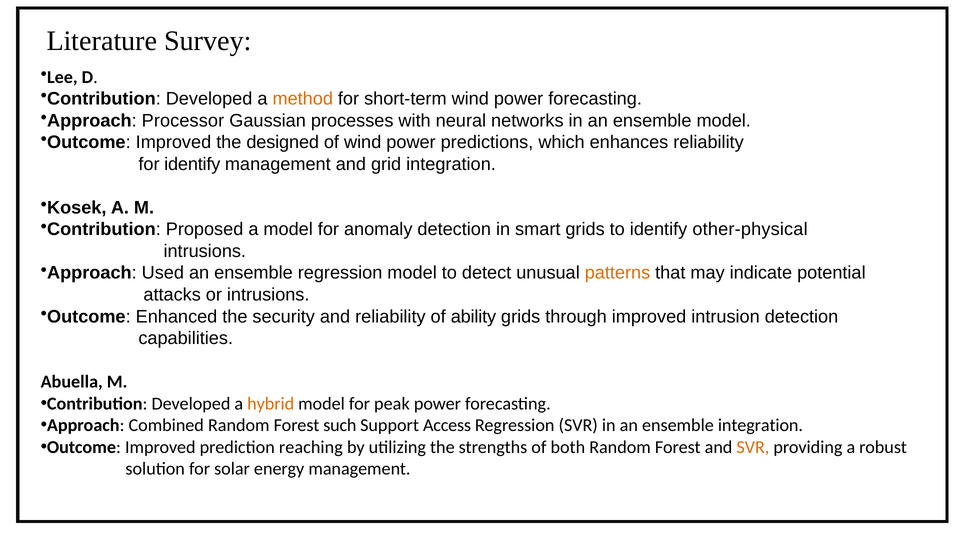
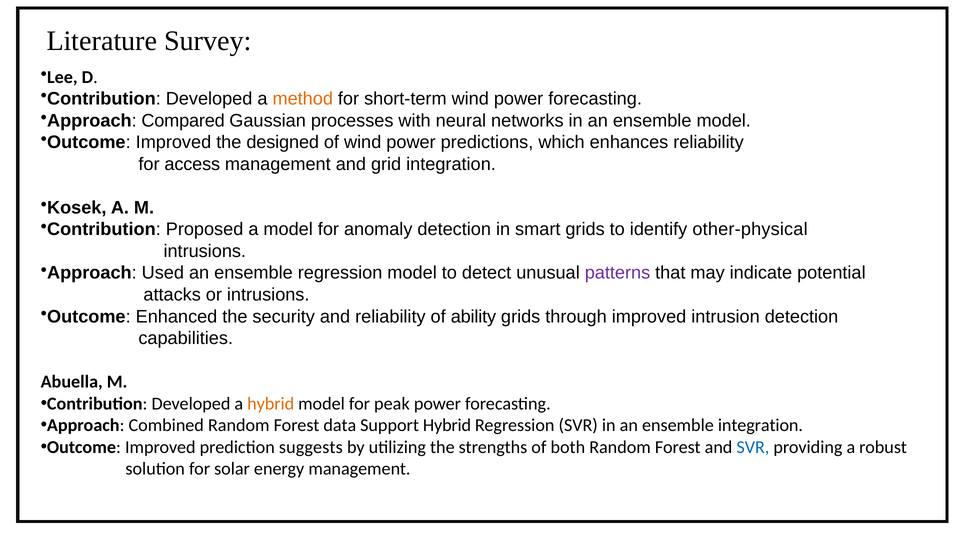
Processor: Processor -> Compared
for identify: identify -> access
patterns colour: orange -> purple
such: such -> data
Support Access: Access -> Hybrid
reaching: reaching -> suggests
SVR at (753, 447) colour: orange -> blue
